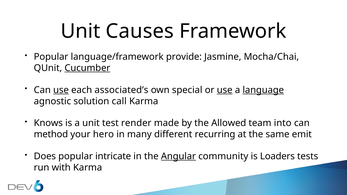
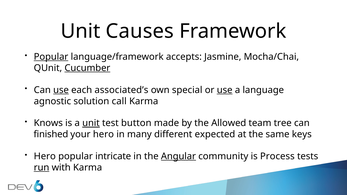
Popular at (51, 57) underline: none -> present
provide: provide -> accepts
language underline: present -> none
unit at (91, 123) underline: none -> present
render: render -> button
into: into -> tree
method: method -> finished
recurring: recurring -> expected
emit: emit -> keys
Does at (45, 156): Does -> Hero
Loaders: Loaders -> Process
run underline: none -> present
